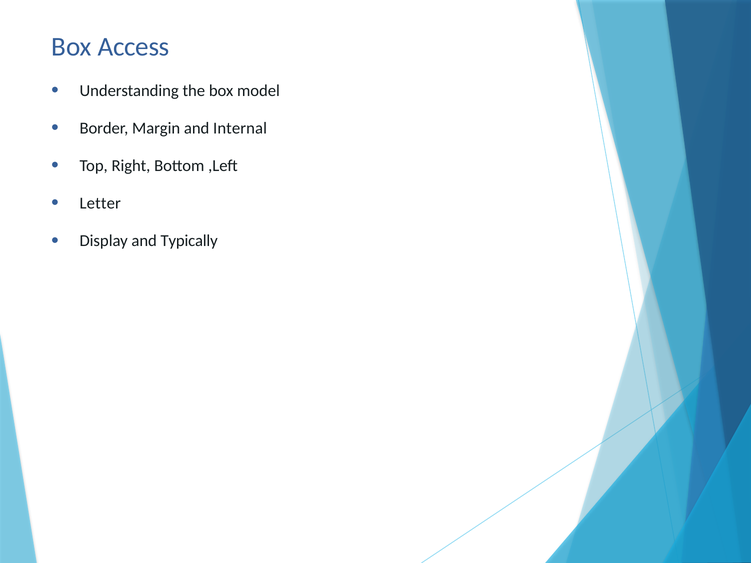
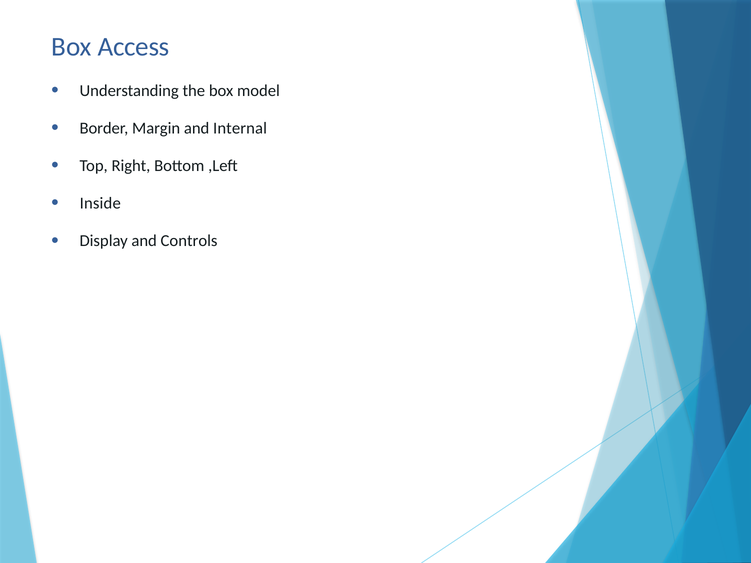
Letter: Letter -> Inside
Typically: Typically -> Controls
